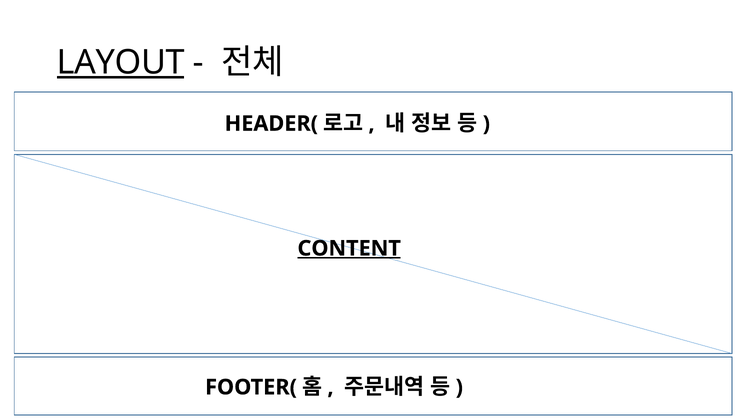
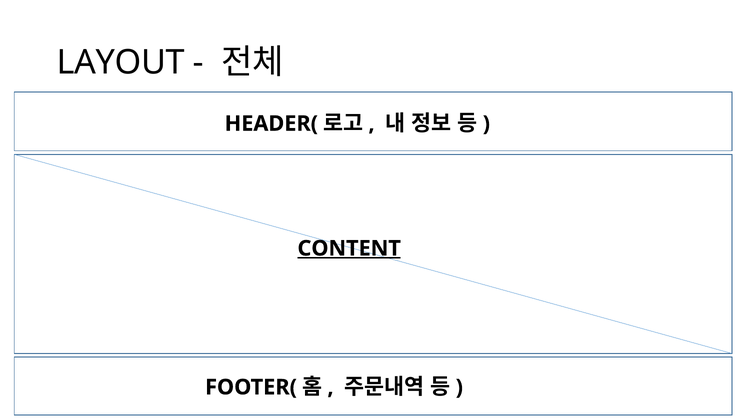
LAYOUT underline: present -> none
